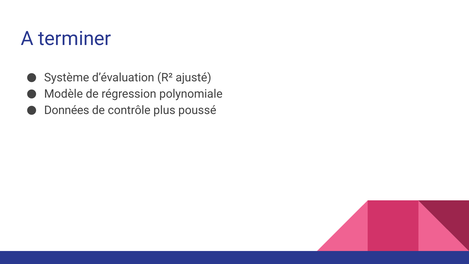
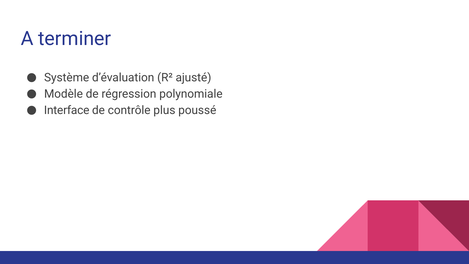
Données: Données -> Interface
